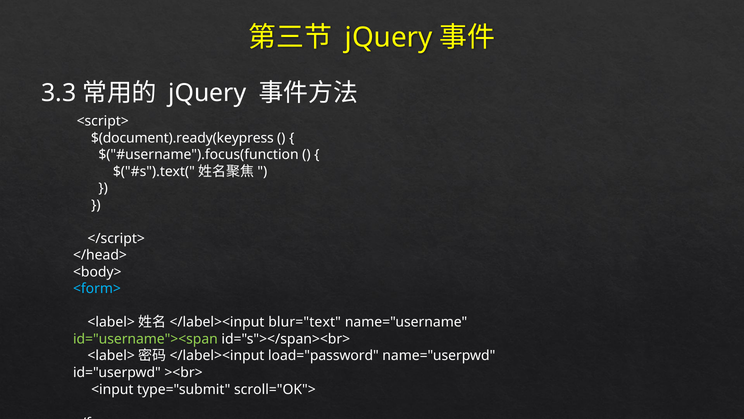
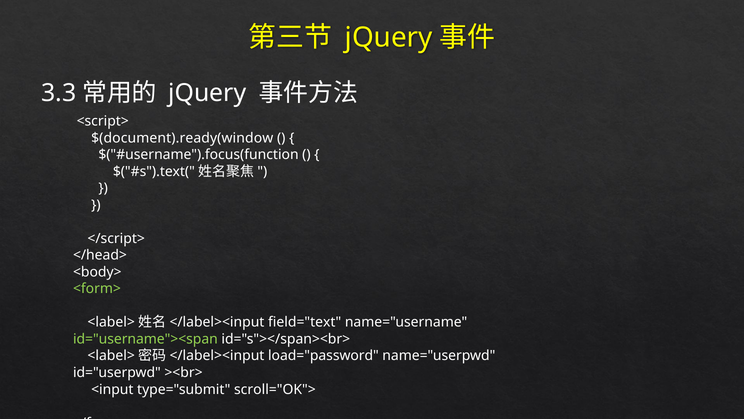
$(document).ready(keypress: $(document).ready(keypress -> $(document).ready(window
<form> colour: light blue -> light green
blur="text: blur="text -> field="text
